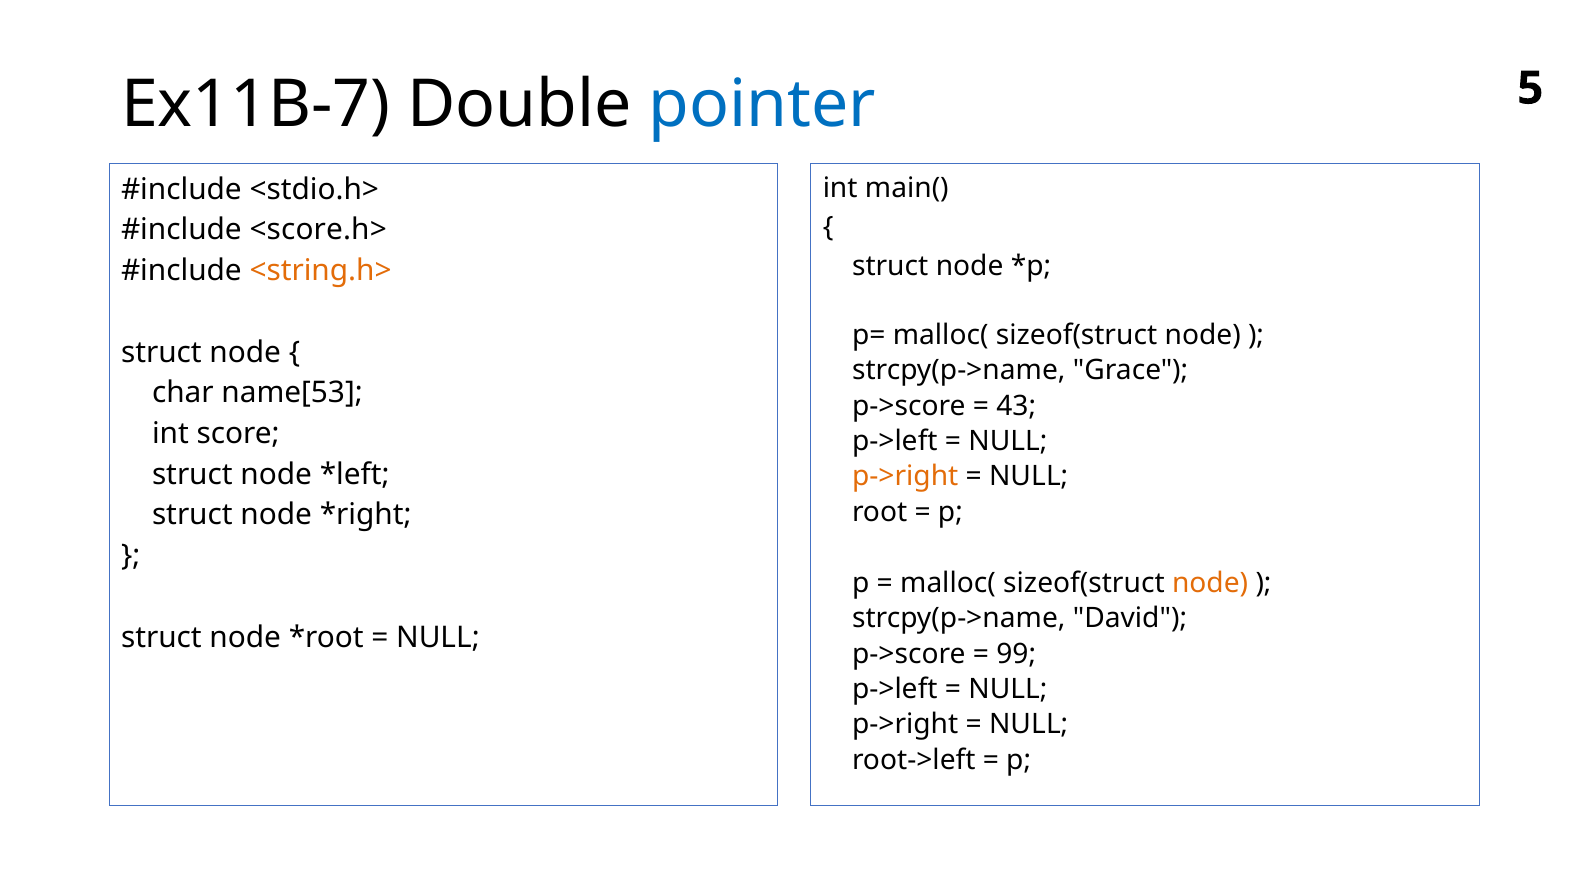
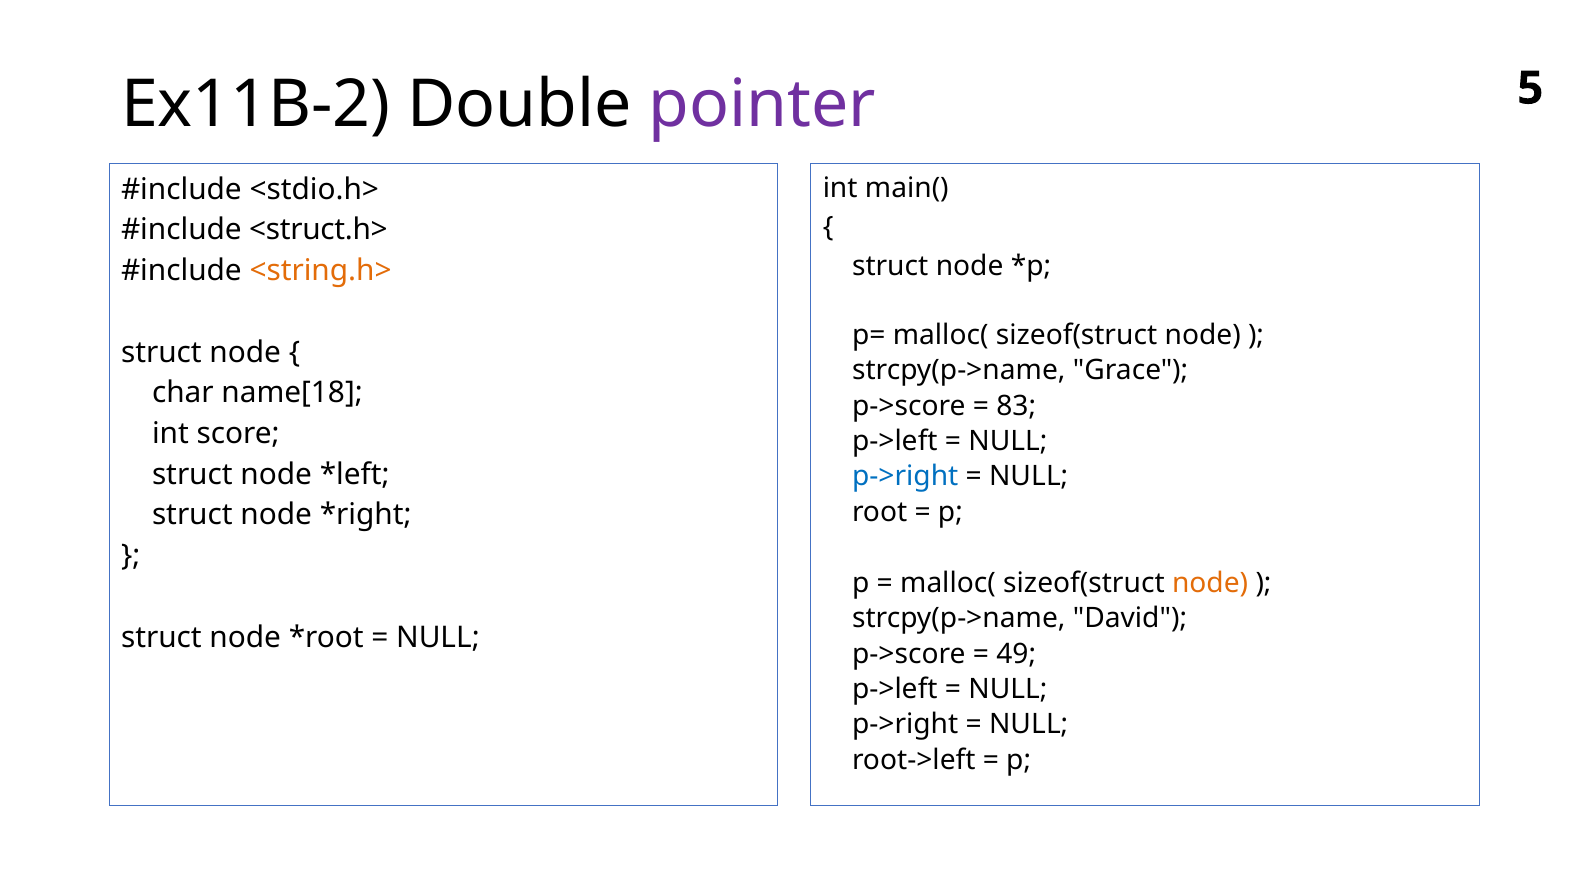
Ex11B-7: Ex11B-7 -> Ex11B-2
pointer colour: blue -> purple
<score.h>: <score.h> -> <struct.h>
name[53: name[53 -> name[18
43: 43 -> 83
p->right at (905, 477) colour: orange -> blue
99: 99 -> 49
